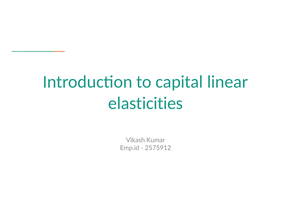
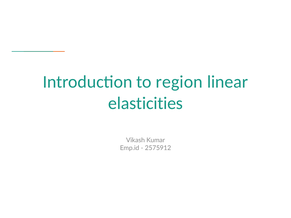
capital: capital -> region
